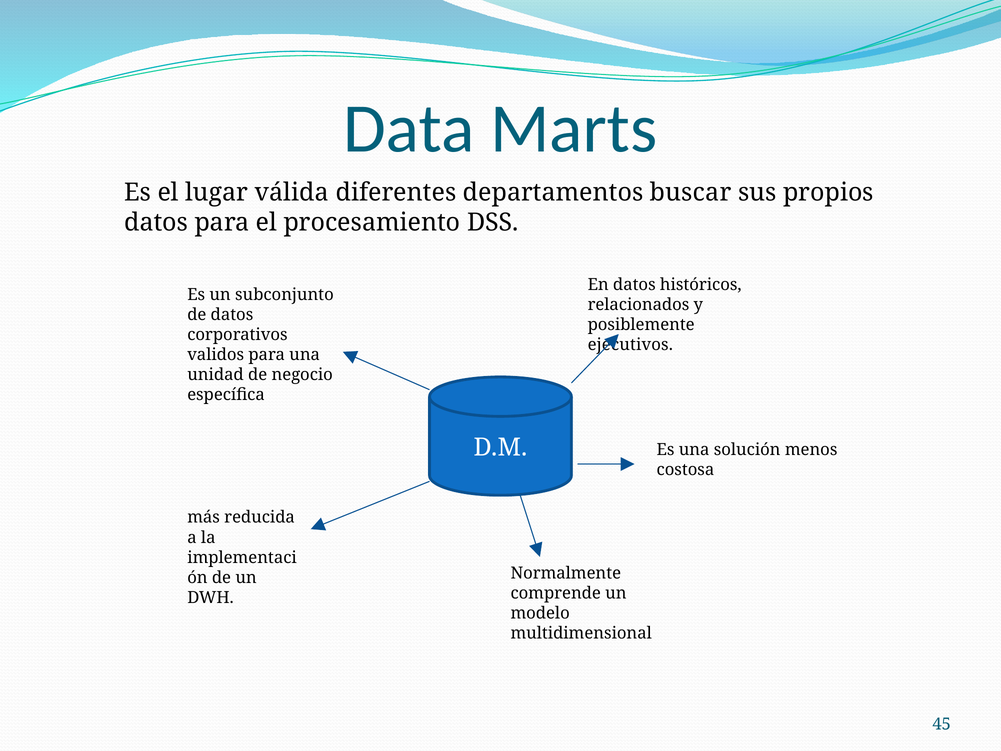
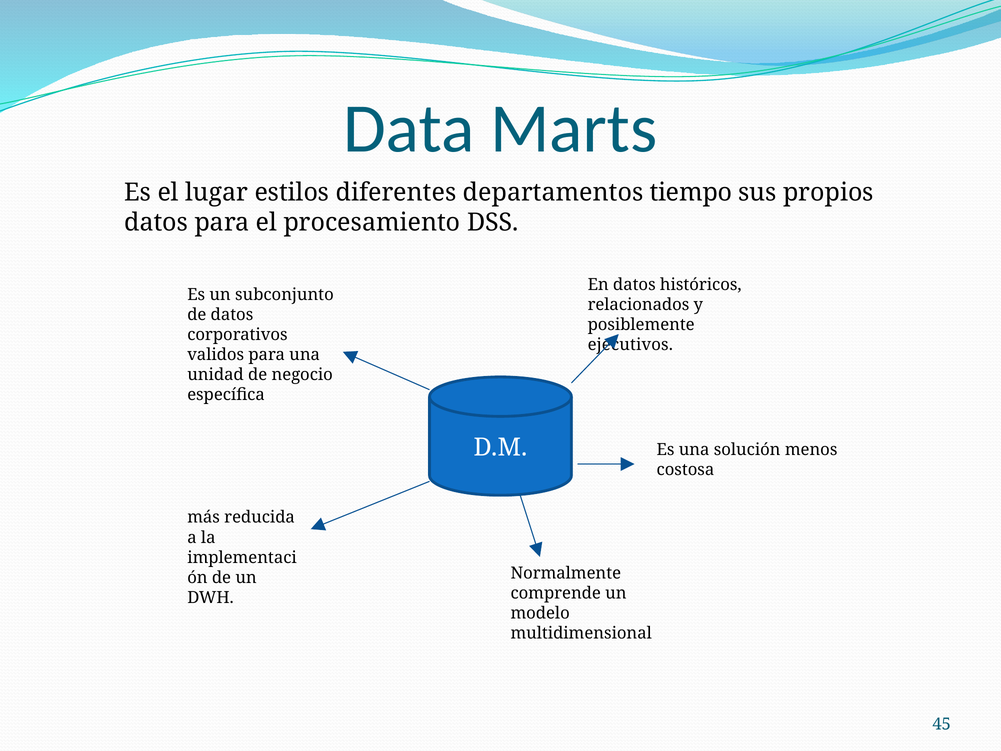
válida: válida -> estilos
buscar: buscar -> tiempo
